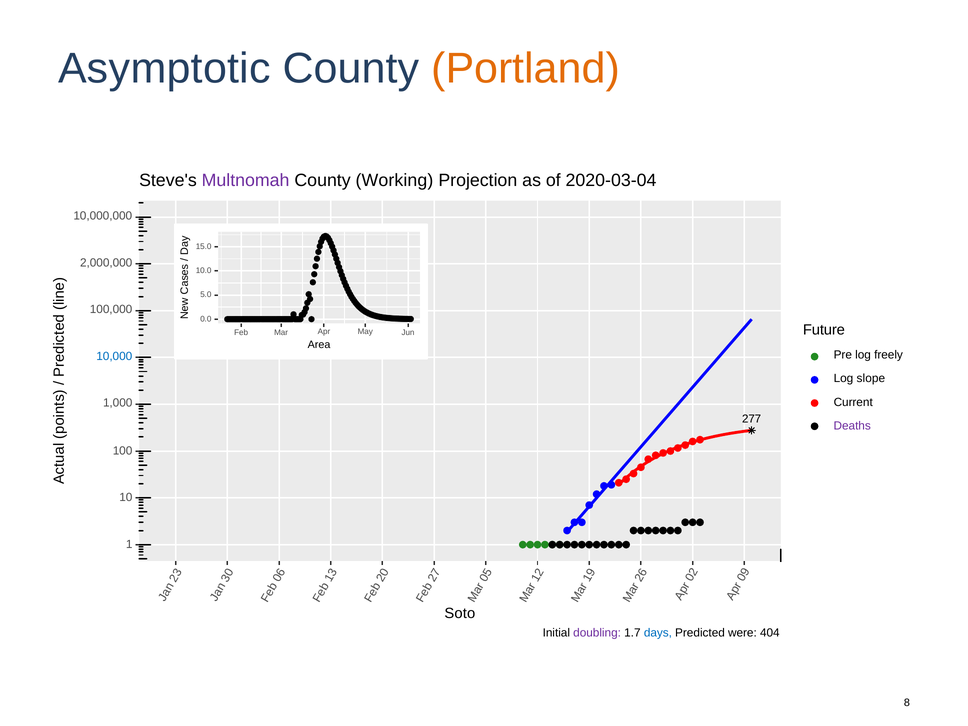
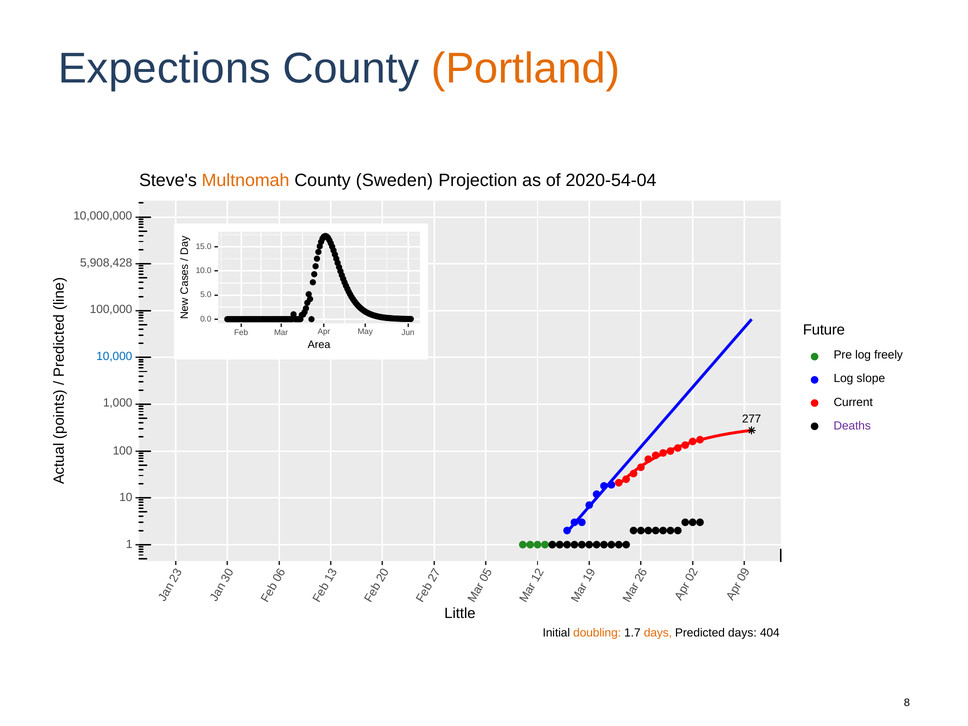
Asymptotic: Asymptotic -> Expections
Multnomah colour: purple -> orange
Working: Working -> Sweden
2020-03-04: 2020-03-04 -> 2020-54-04
2,000,000: 2,000,000 -> 5,908,428
Soto: Soto -> Little
doubling colour: purple -> orange
days at (658, 633) colour: blue -> orange
Predicted were: were -> days
